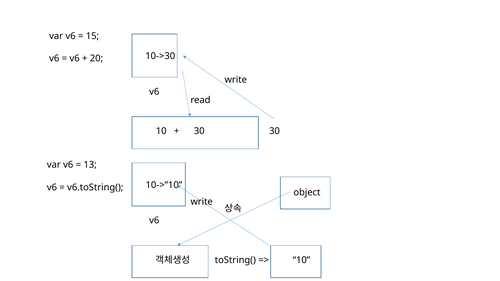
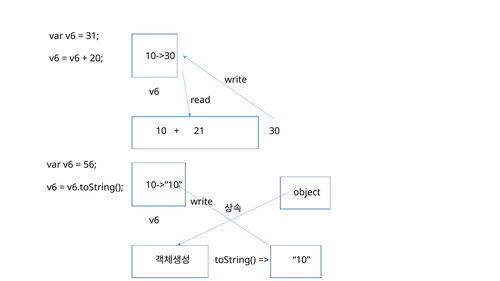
15: 15 -> 31
30 at (199, 131): 30 -> 21
13: 13 -> 56
